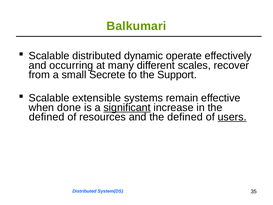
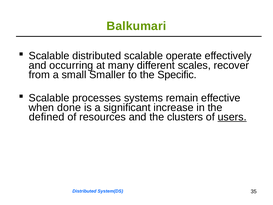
distributed dynamic: dynamic -> scalable
Secrete: Secrete -> Smaller
Support: Support -> Specific
extensible: extensible -> processes
significant underline: present -> none
and the defined: defined -> clusters
